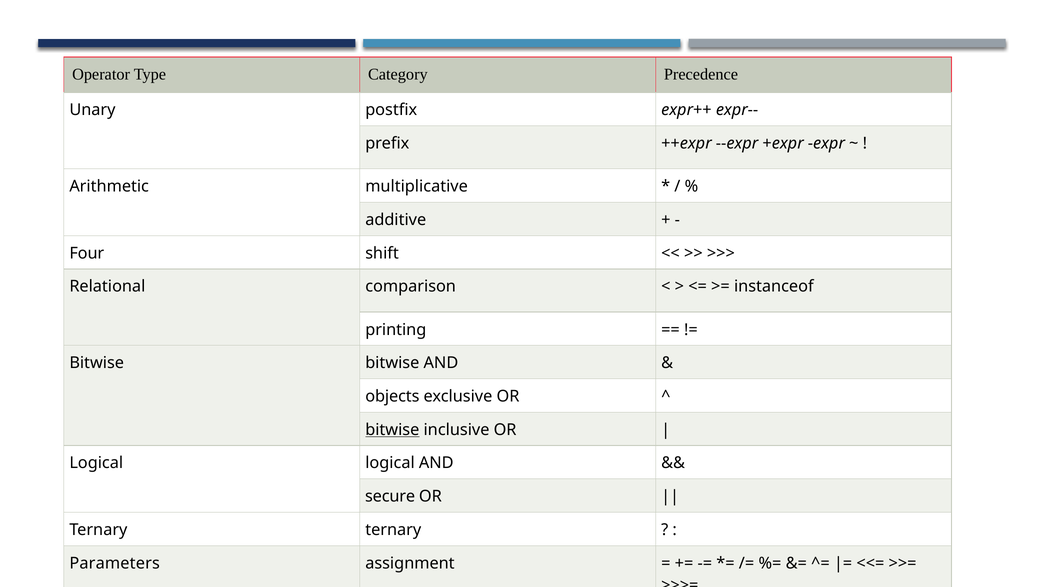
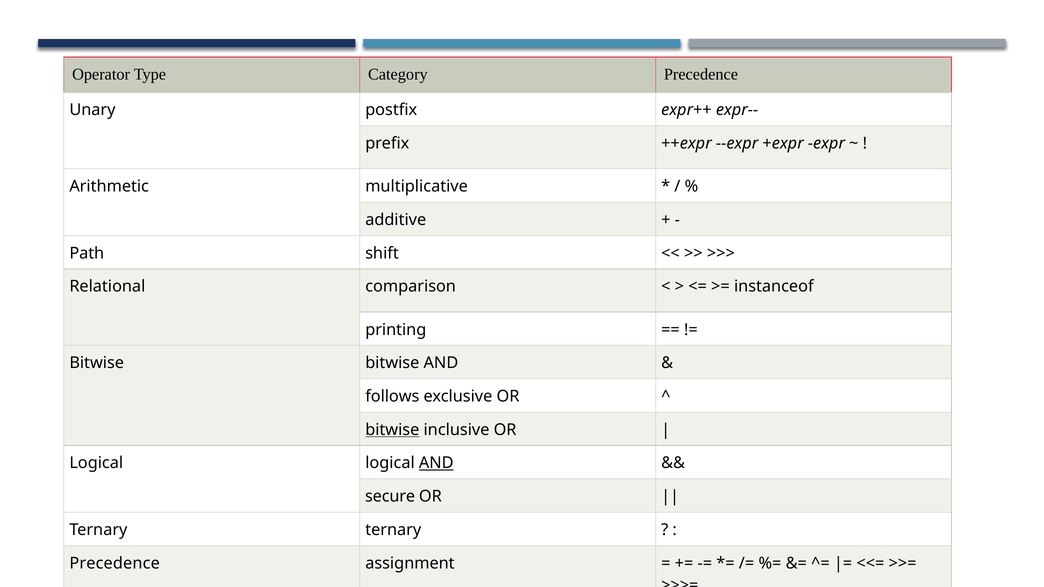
Four: Four -> Path
objects: objects -> follows
AND at (436, 463) underline: none -> present
Parameters at (115, 563): Parameters -> Precedence
